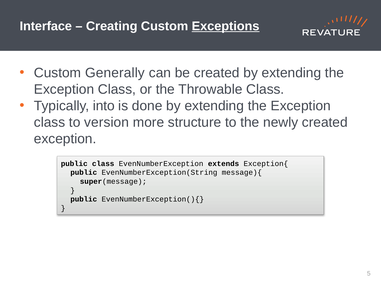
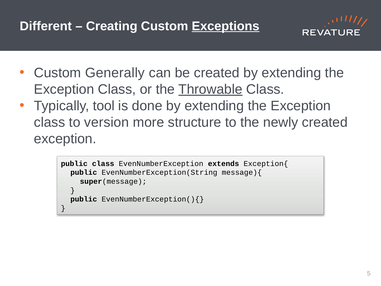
Interface: Interface -> Different
Throwable underline: none -> present
into: into -> tool
